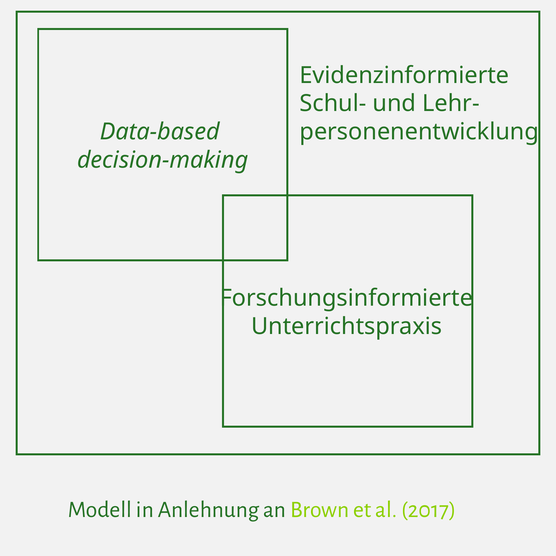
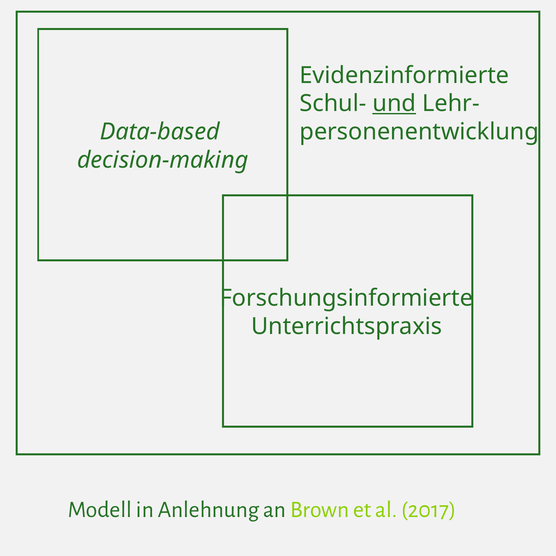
und underline: none -> present
